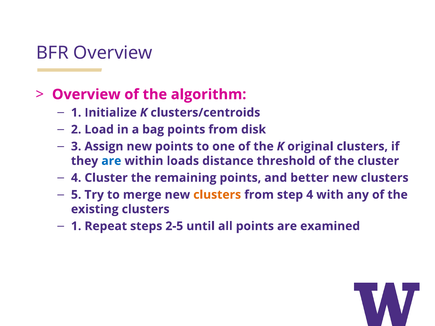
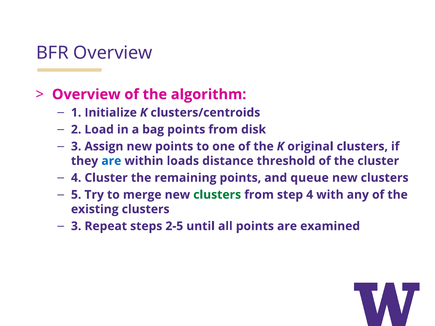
better: better -> queue
clusters at (217, 195) colour: orange -> green
1 at (76, 226): 1 -> 3
